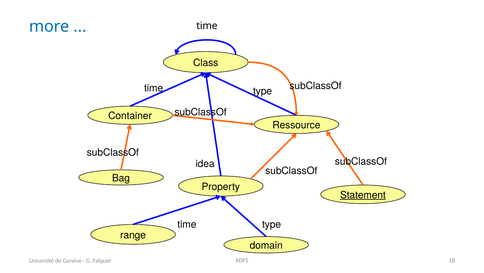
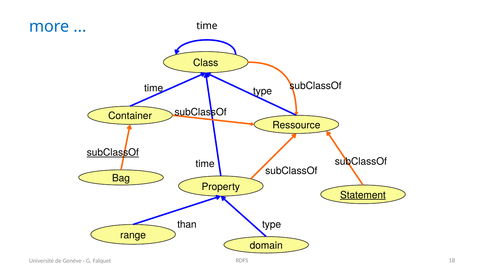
subClassOf at (113, 152) underline: none -> present
idea at (205, 163): idea -> time
time at (187, 224): time -> than
